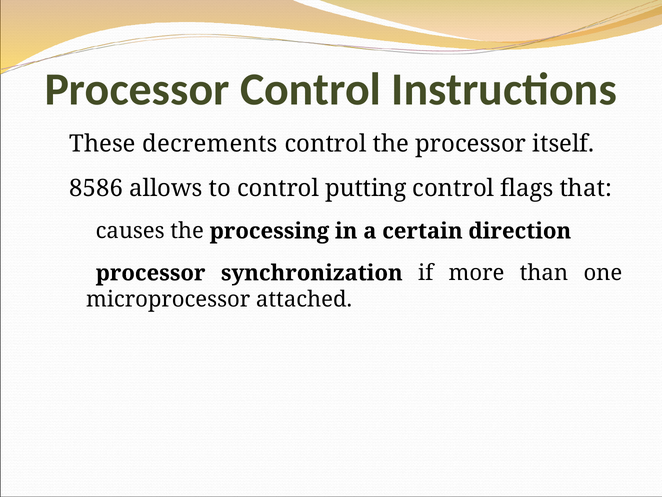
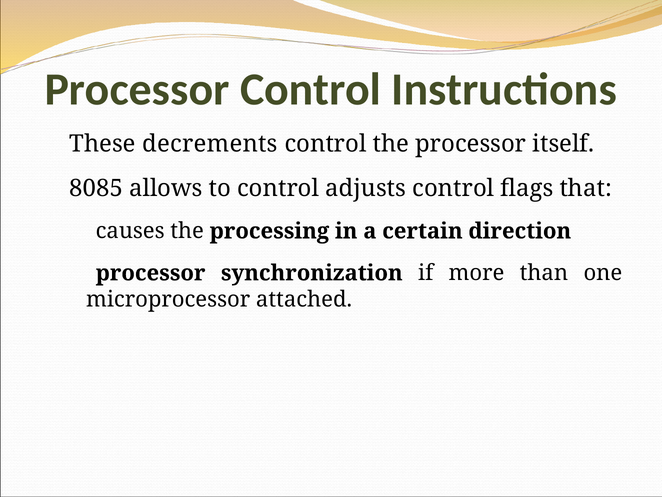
8586: 8586 -> 8085
putting: putting -> adjusts
